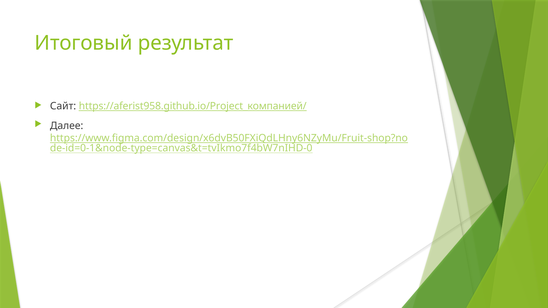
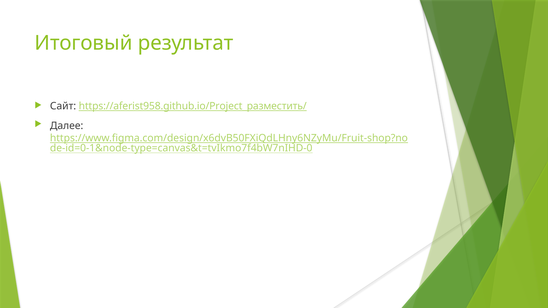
https://aferist958.github.io/Project_компанией/: https://aferist958.github.io/Project_компанией/ -> https://aferist958.github.io/Project_разместить/
